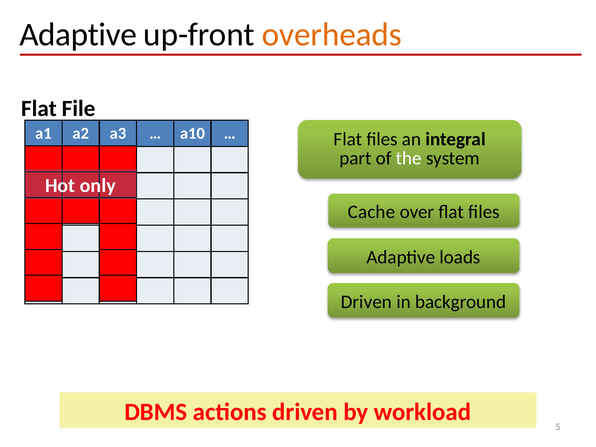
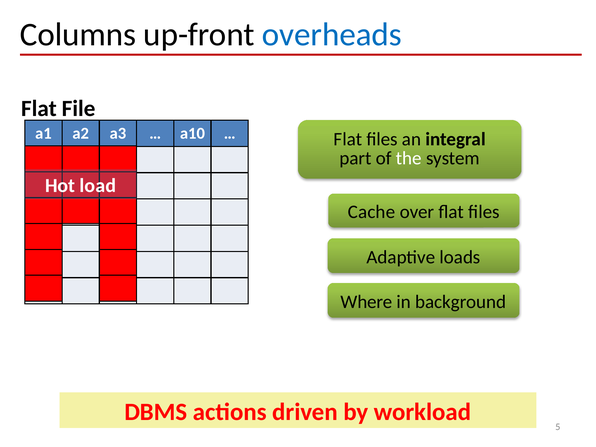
Adaptive at (78, 34): Adaptive -> Columns
overheads colour: orange -> blue
only: only -> load
Driven at (366, 302): Driven -> Where
